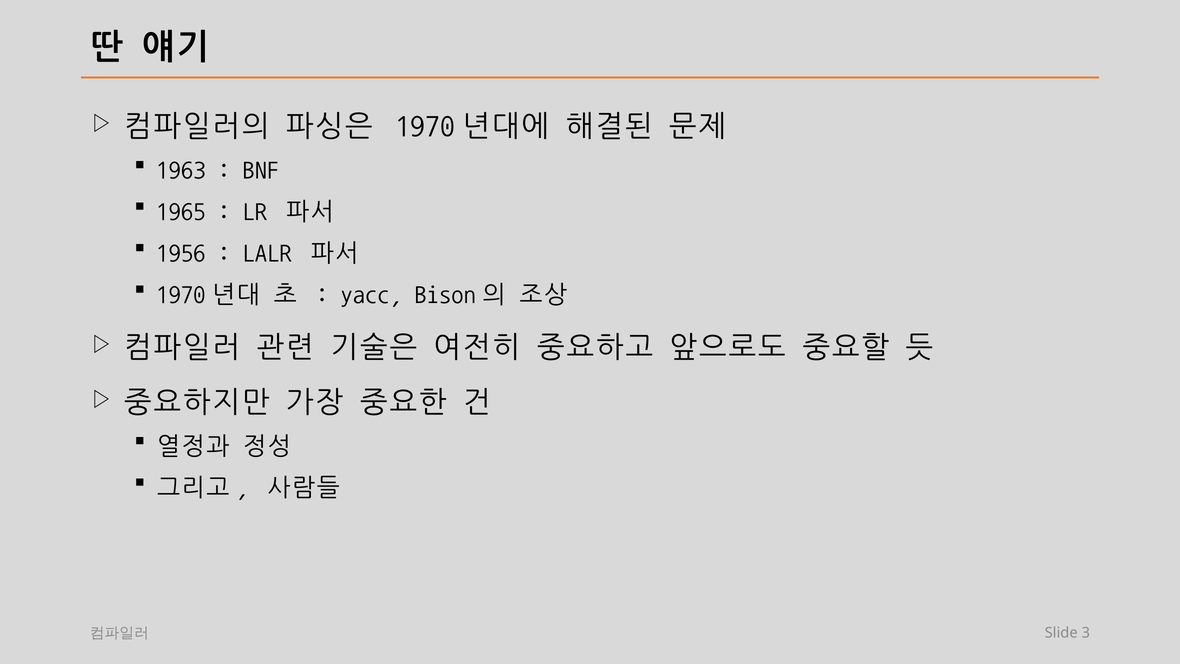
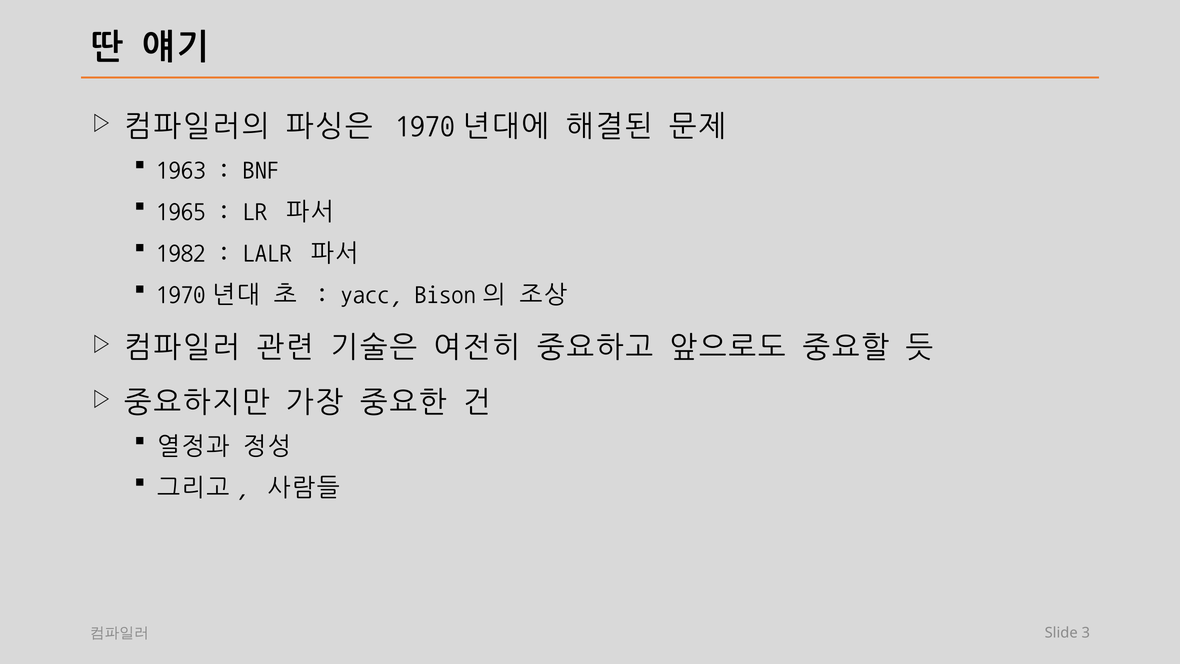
1956: 1956 -> 1982
